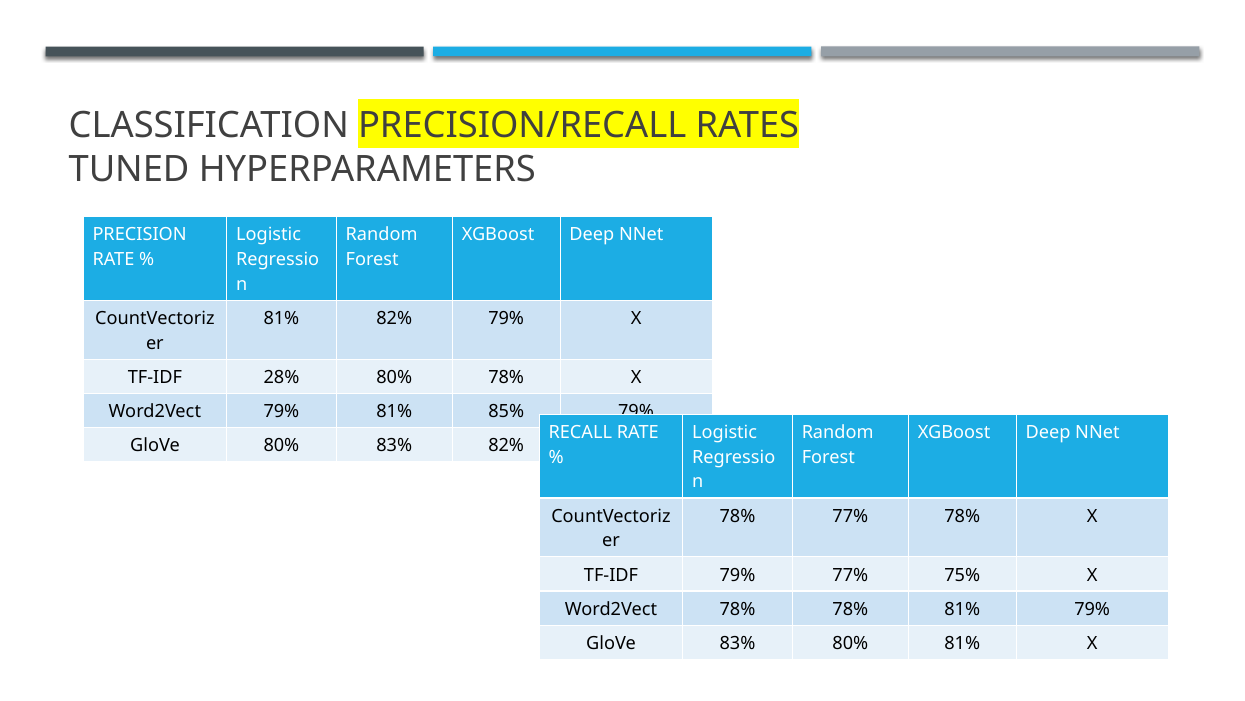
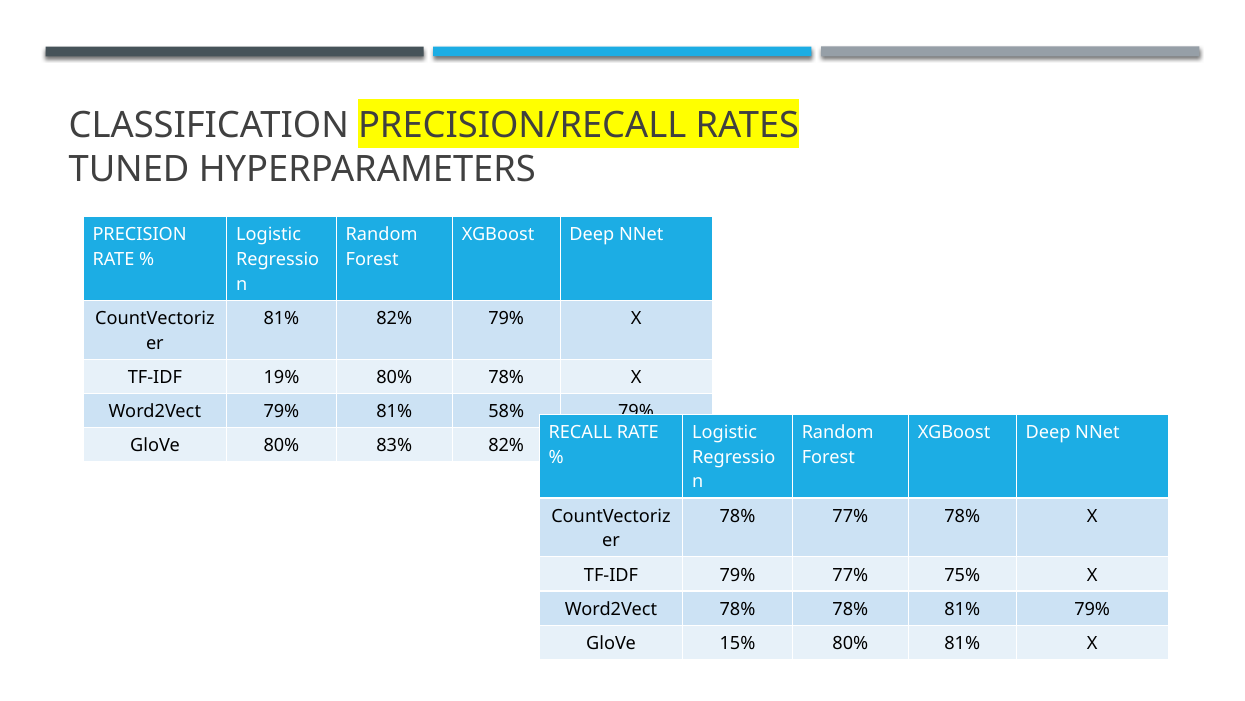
28%: 28% -> 19%
85%: 85% -> 58%
GloVe 83%: 83% -> 15%
